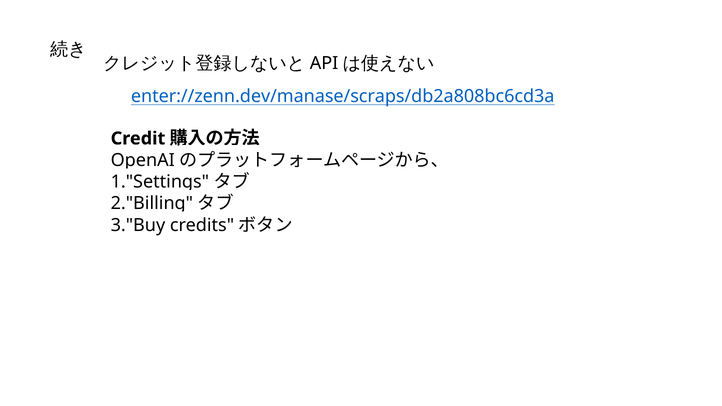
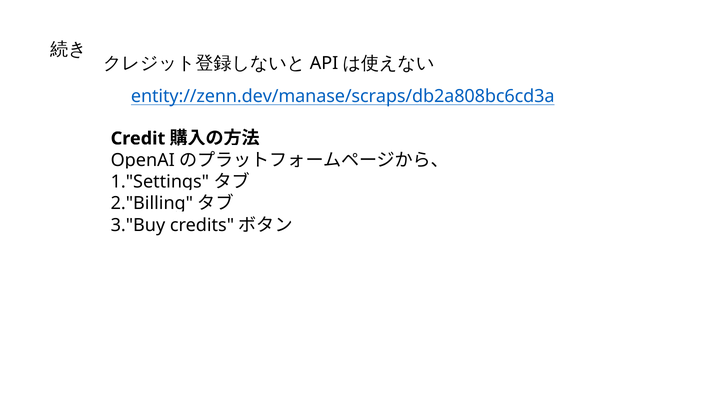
enter://zenn.dev/manase/scraps/db2a808bc6cd3a: enter://zenn.dev/manase/scraps/db2a808bc6cd3a -> entity://zenn.dev/manase/scraps/db2a808bc6cd3a
